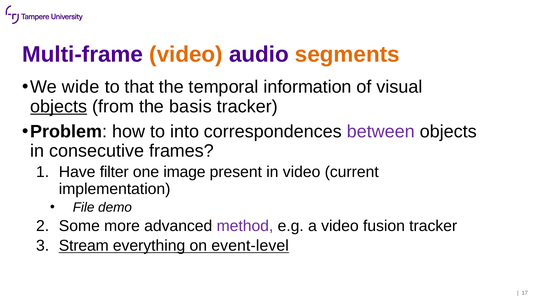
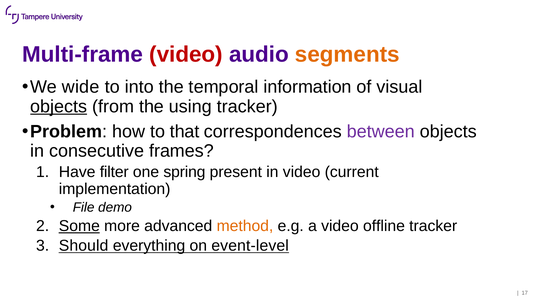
video at (186, 54) colour: orange -> red
that: that -> into
basis: basis -> using
into: into -> that
image: image -> spring
Some underline: none -> present
method colour: purple -> orange
fusion: fusion -> offline
Stream: Stream -> Should
